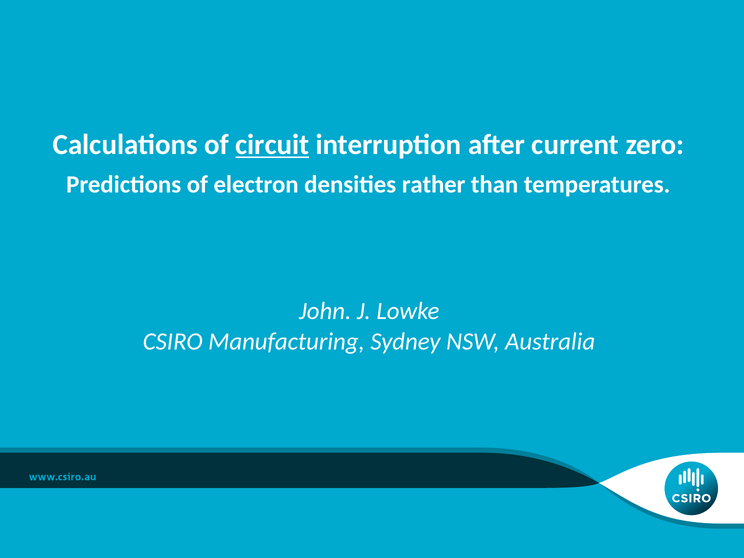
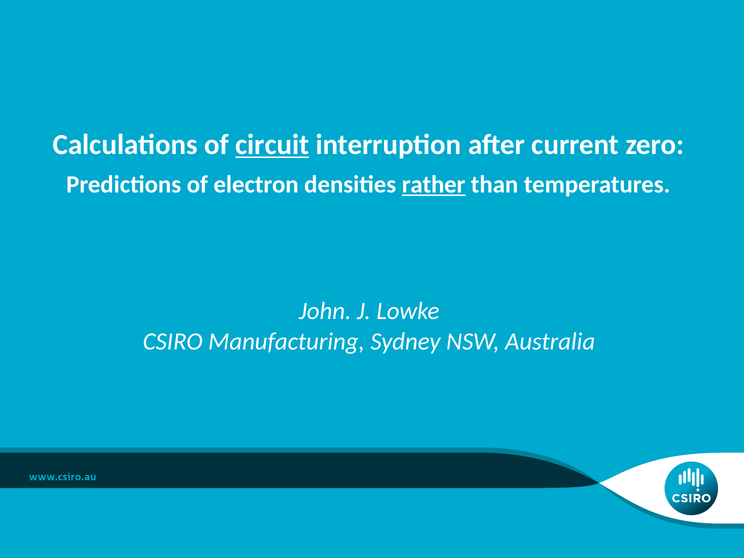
rather underline: none -> present
